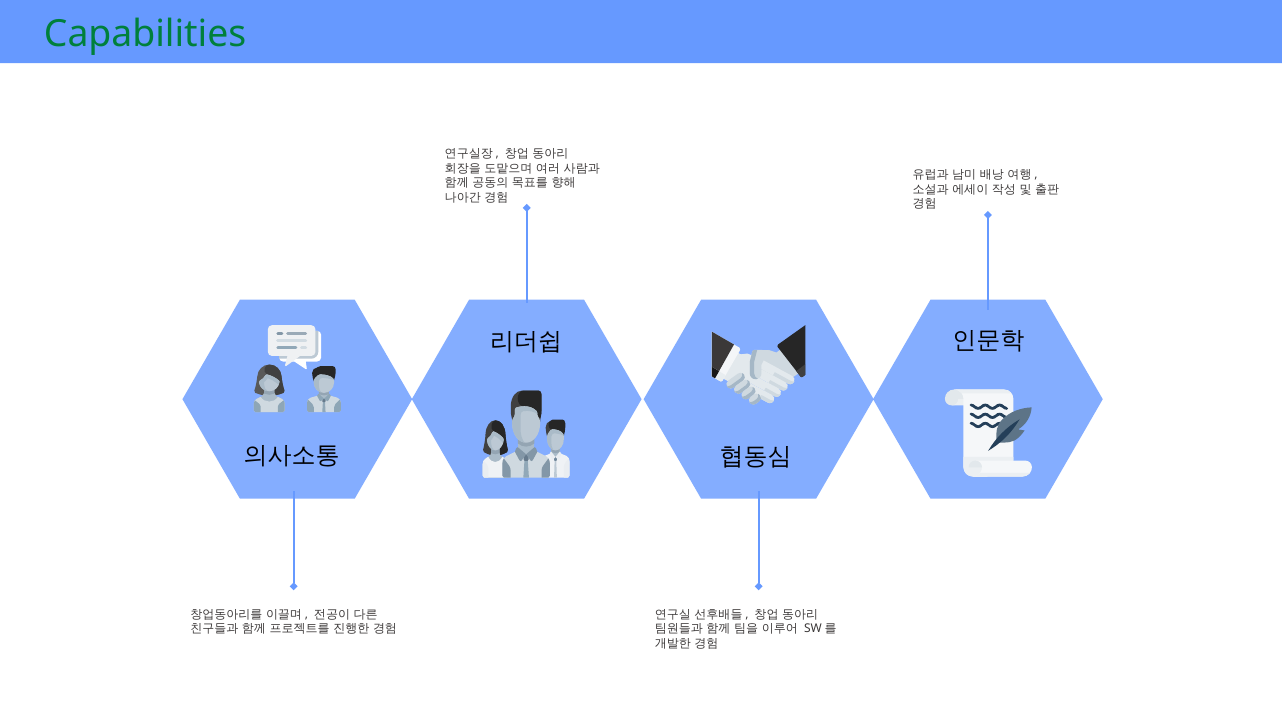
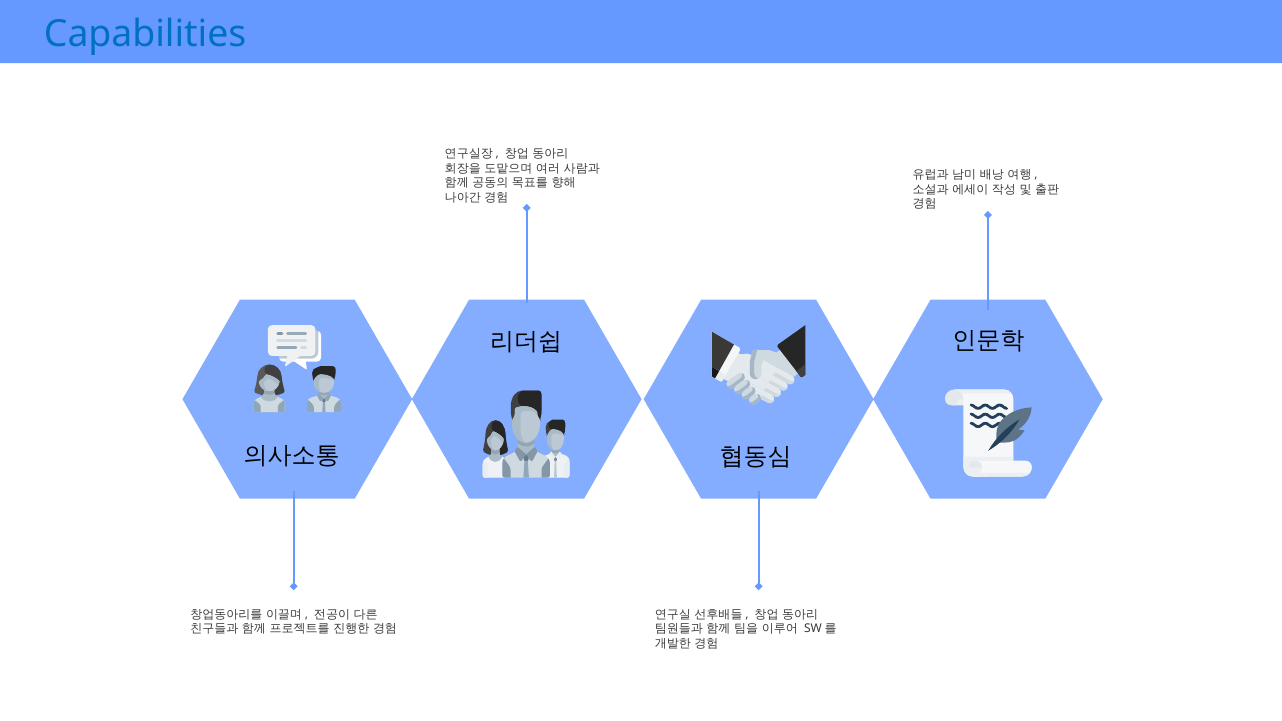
Capabilities colour: green -> blue
